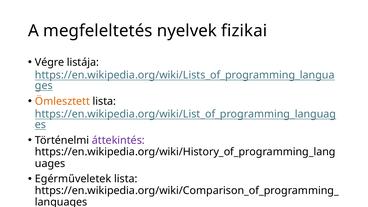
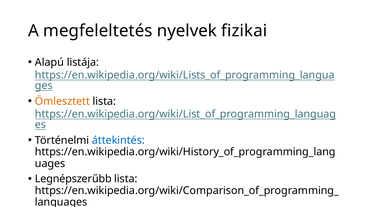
Végre: Végre -> Alapú
áttekintés colour: purple -> blue
Egérműveletek: Egérműveletek -> Legnépszerűbb
